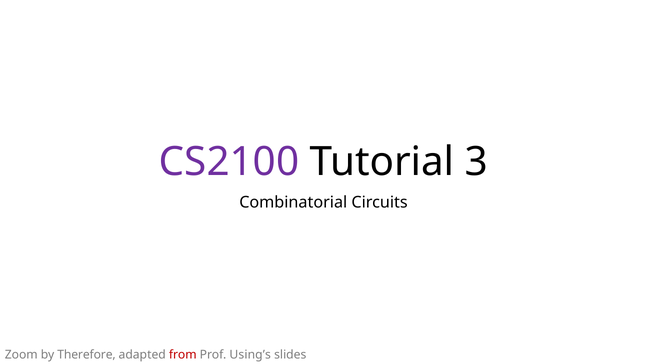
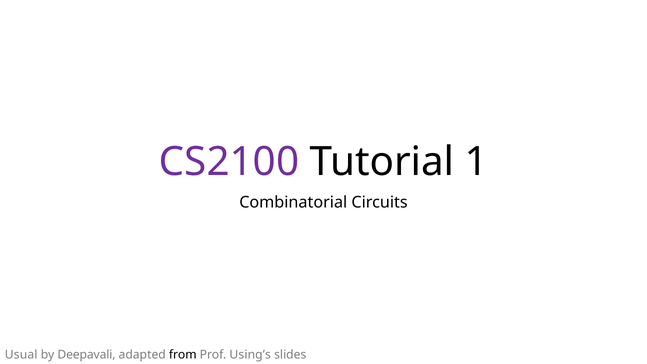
3: 3 -> 1
Zoom: Zoom -> Usual
Therefore: Therefore -> Deepavali
from colour: red -> black
